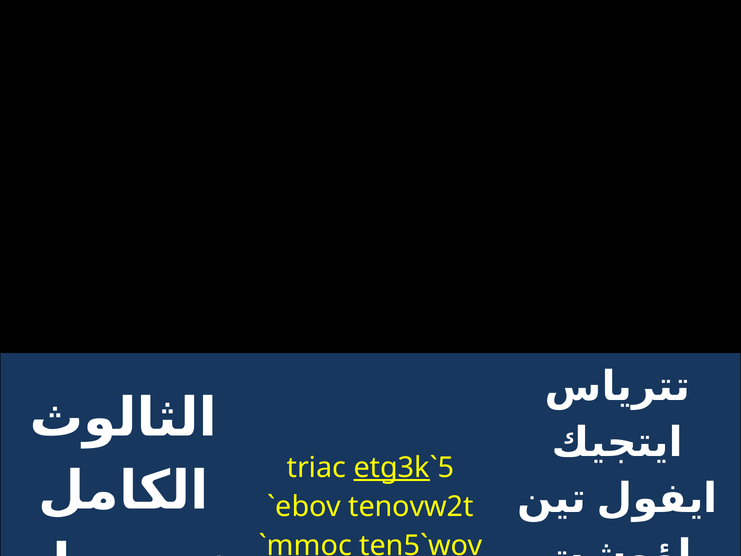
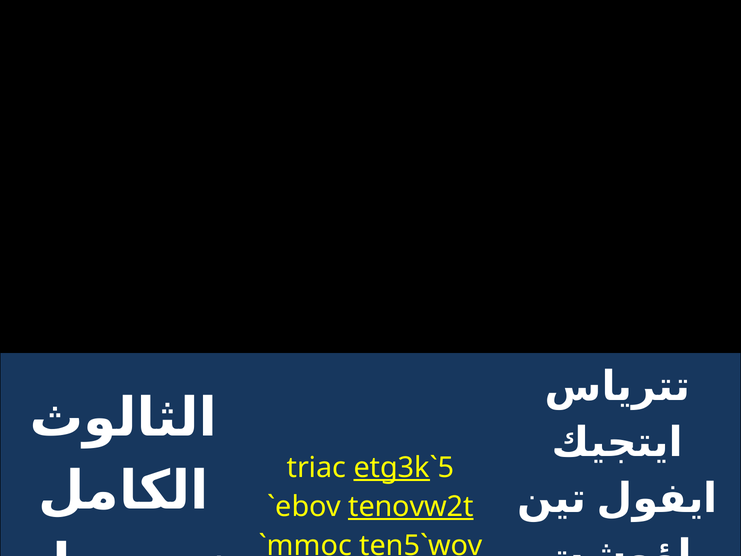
tenovw2t underline: none -> present
